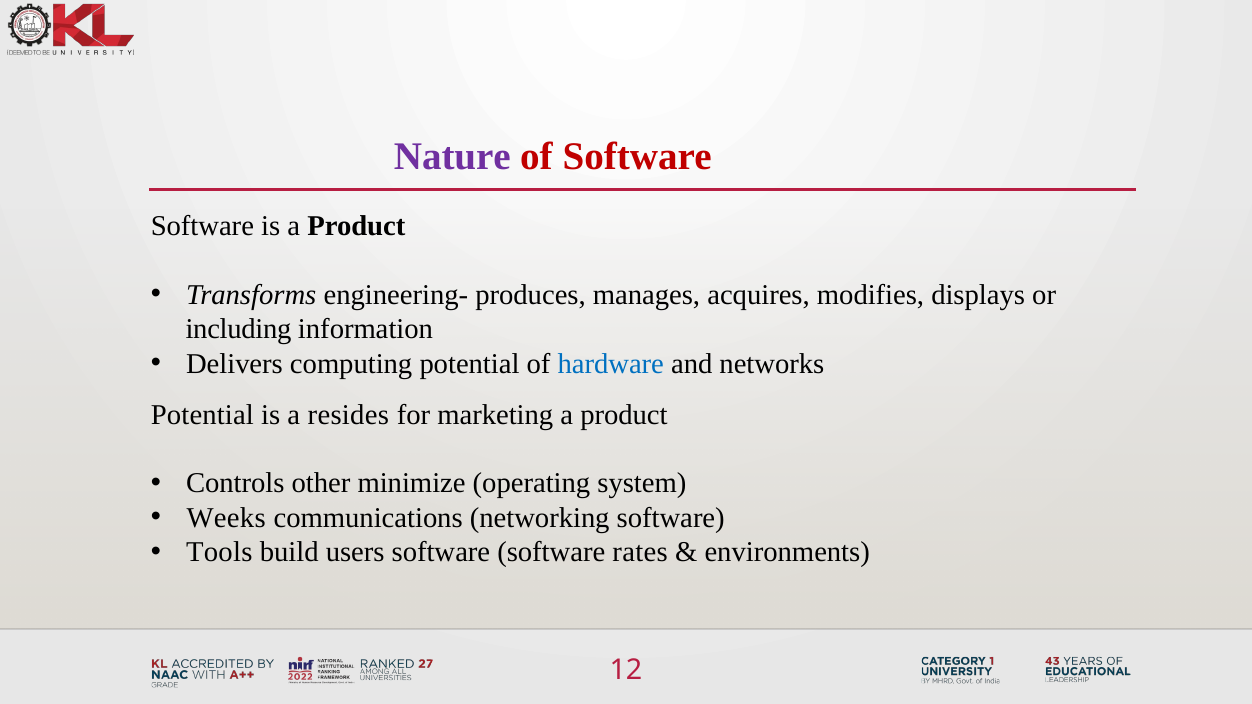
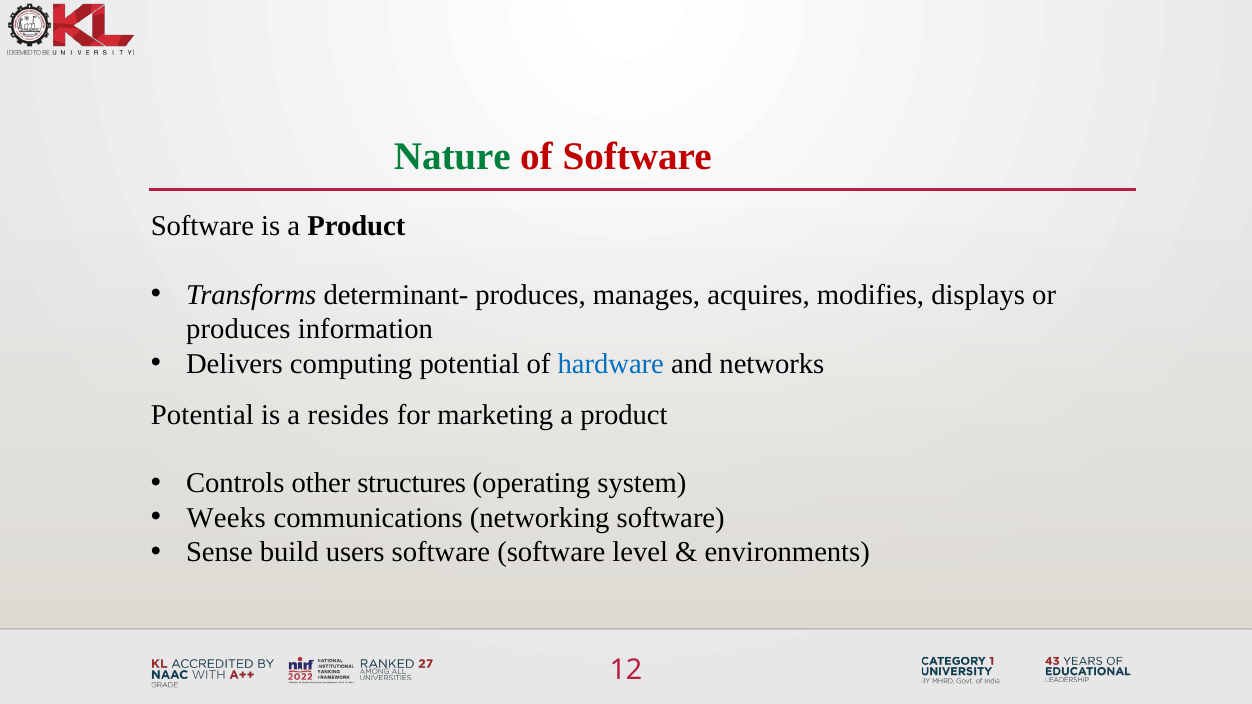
Nature colour: purple -> green
engineering-: engineering- -> determinant-
including at (239, 329): including -> produces
minimize: minimize -> structures
Tools: Tools -> Sense
rates: rates -> level
